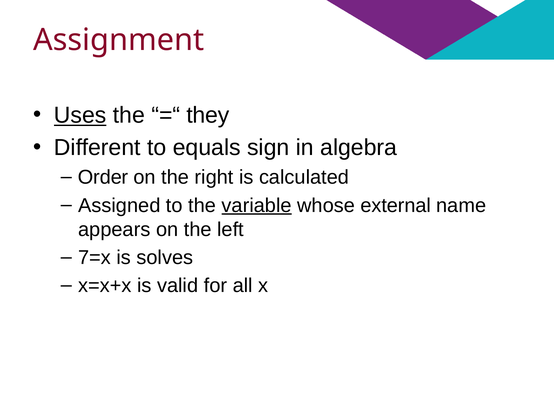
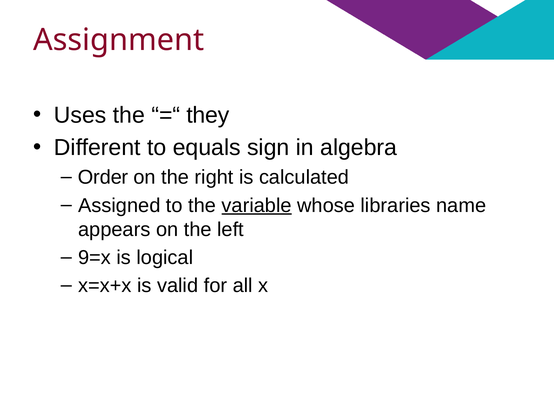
Uses underline: present -> none
external: external -> libraries
7=x: 7=x -> 9=x
solves: solves -> logical
